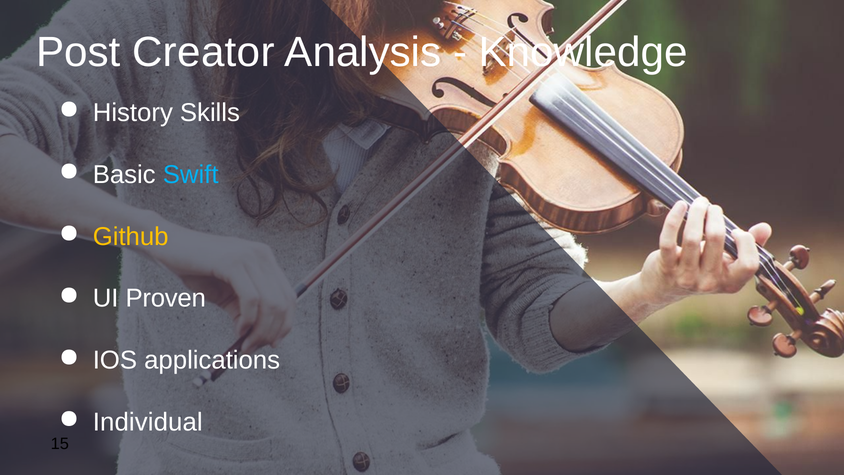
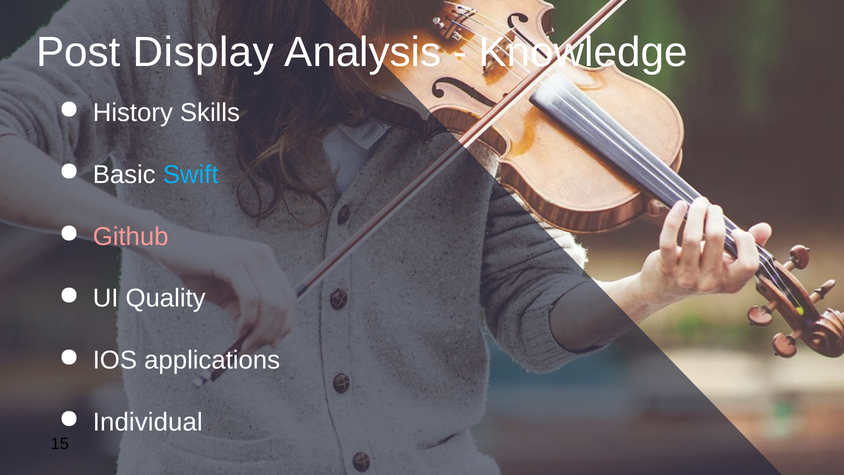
Creator: Creator -> Display
Github colour: yellow -> pink
Proven: Proven -> Quality
